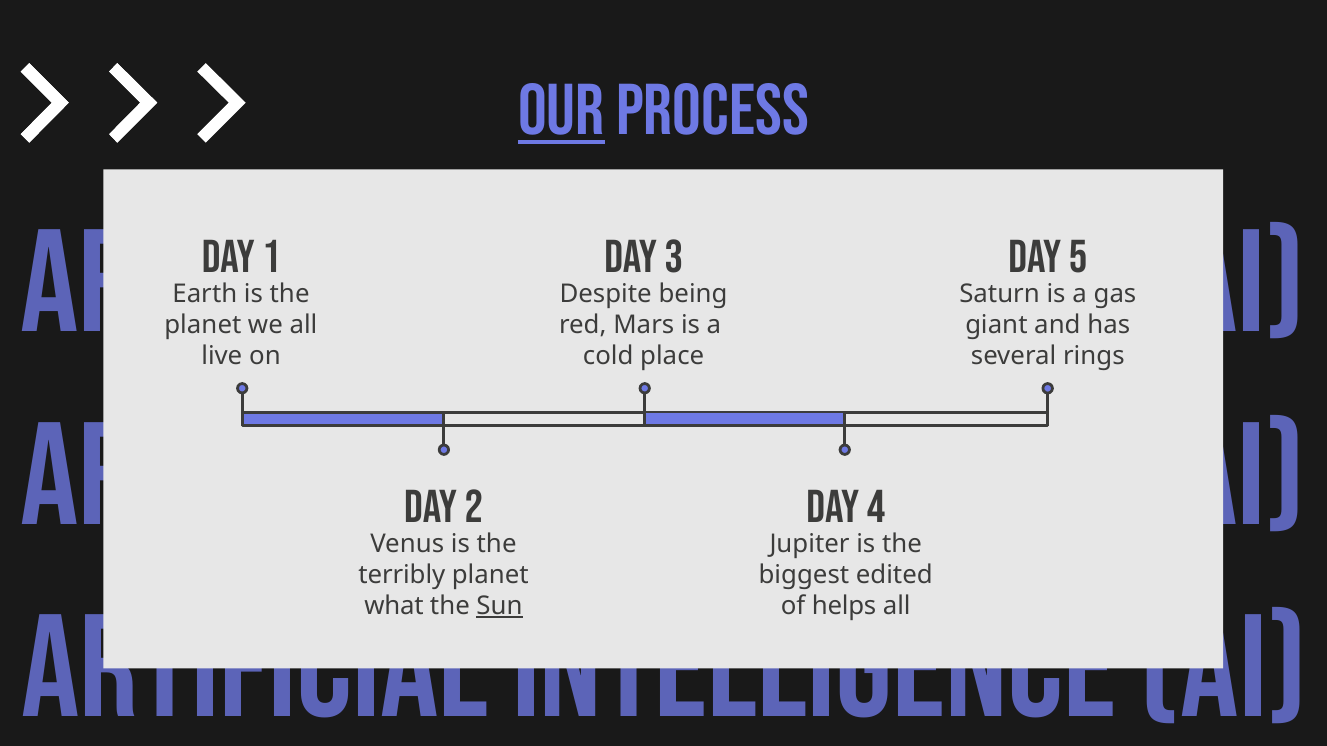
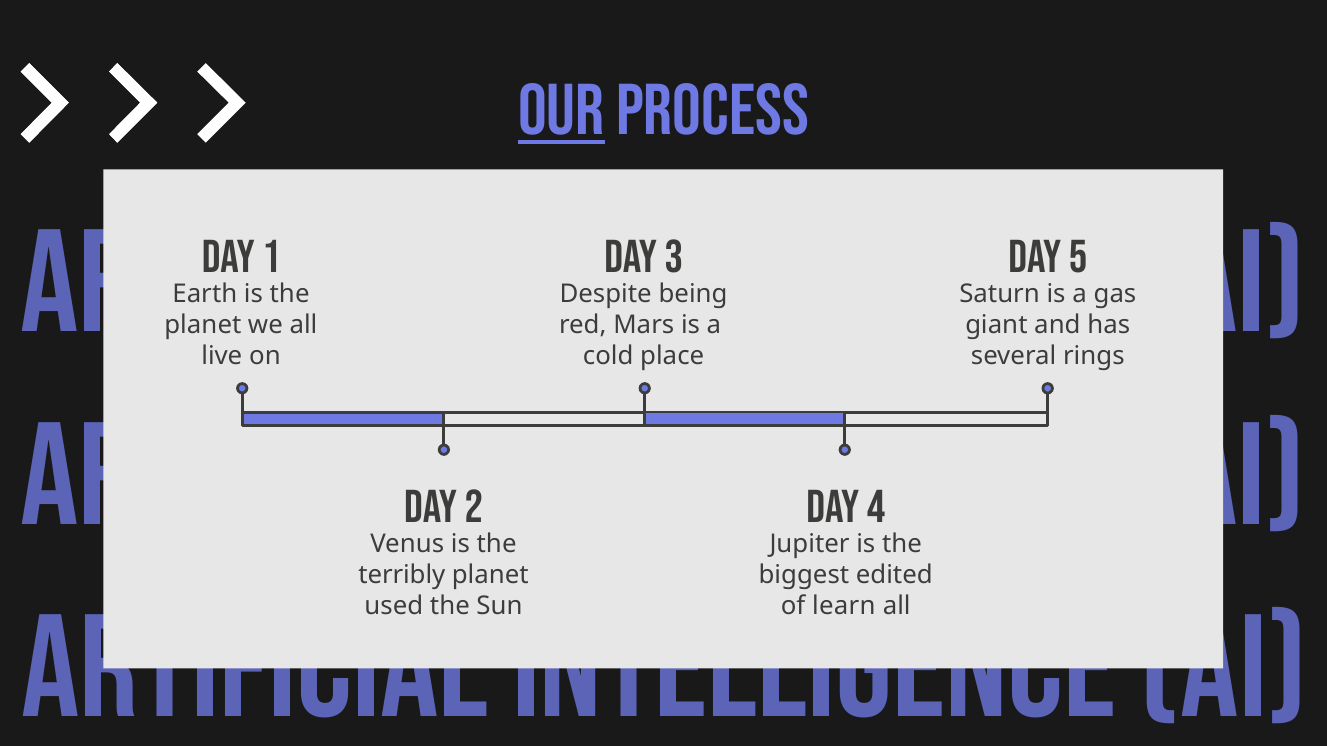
what: what -> used
Sun underline: present -> none
helps: helps -> learn
